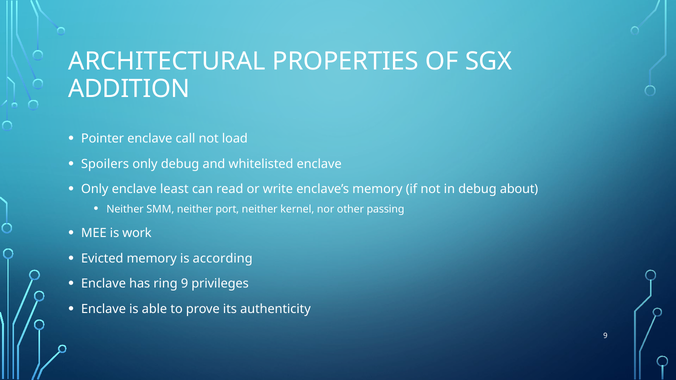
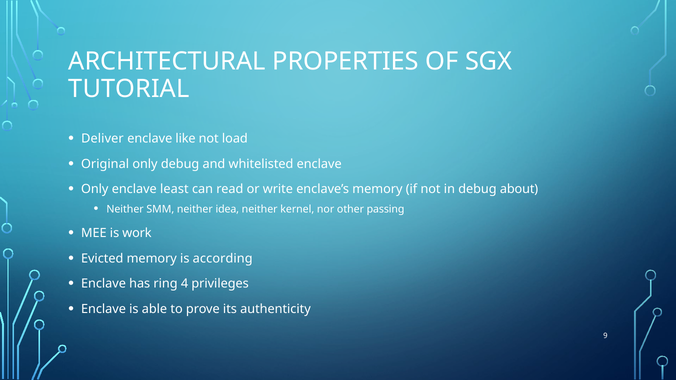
ADDITION: ADDITION -> TUTORIAL
Pointer: Pointer -> Deliver
call: call -> like
Spoilers: Spoilers -> Original
port: port -> idea
ring 9: 9 -> 4
